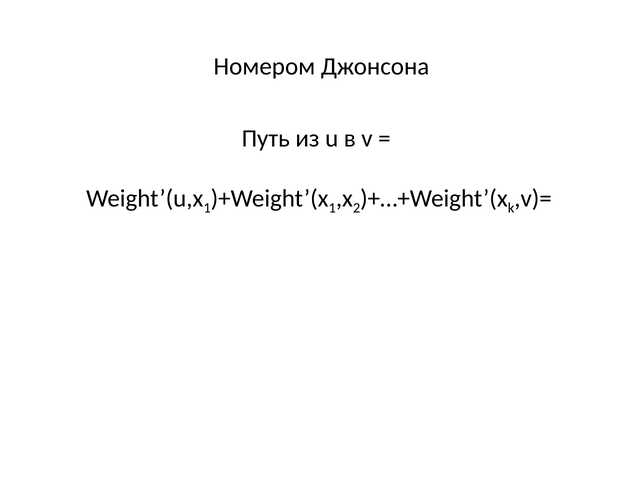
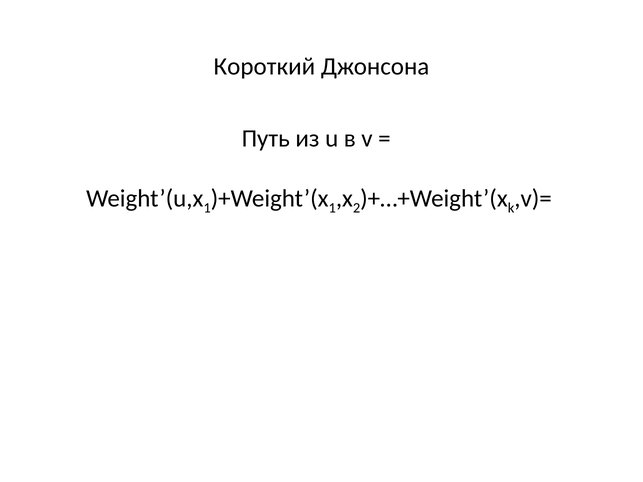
Номером: Номером -> Короткий
